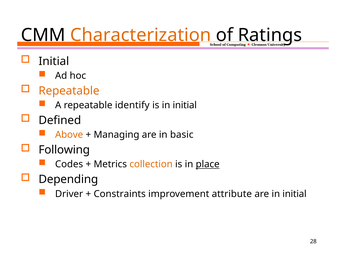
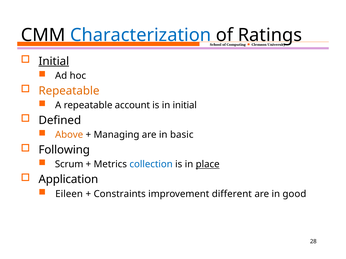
Characterization colour: orange -> blue
Initial at (54, 61) underline: none -> present
identify: identify -> account
Codes: Codes -> Scrum
collection colour: orange -> blue
Depending: Depending -> Application
Driver: Driver -> Eileen
attribute: attribute -> different
are in initial: initial -> good
